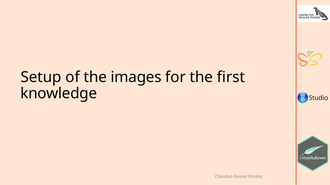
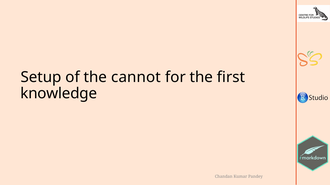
images: images -> cannot
